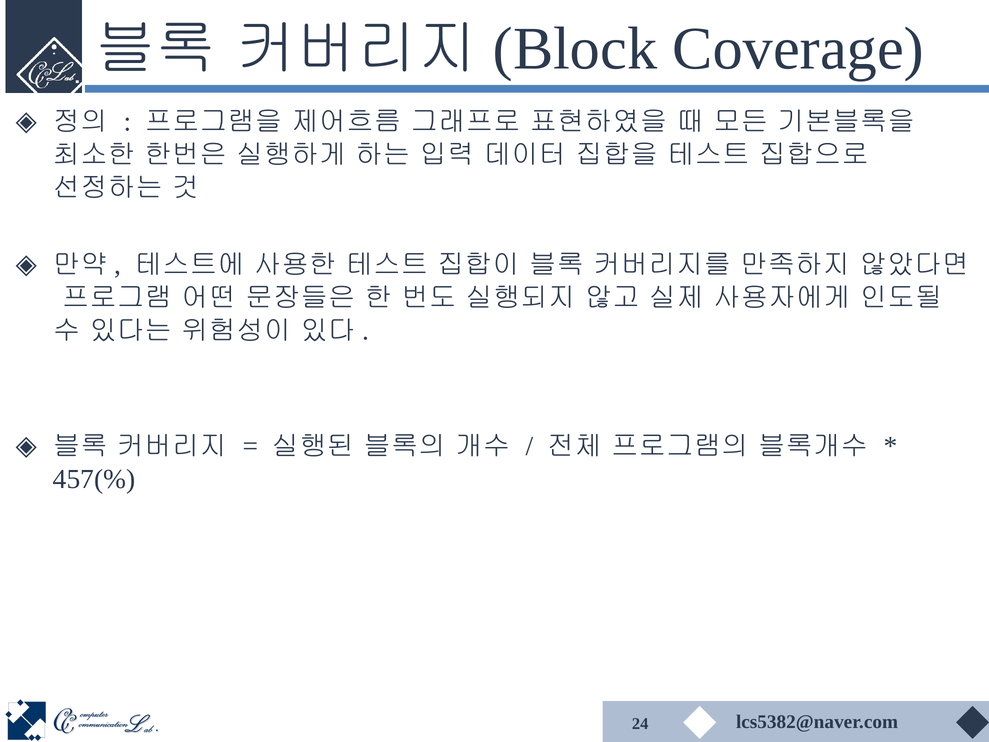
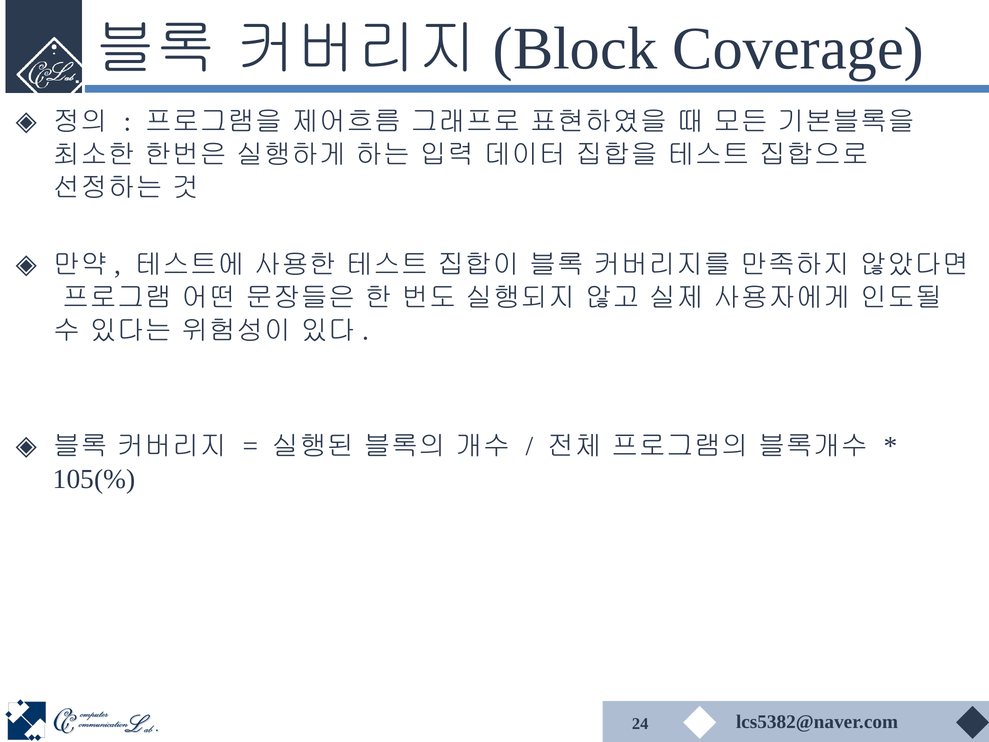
457(%: 457(% -> 105(%
